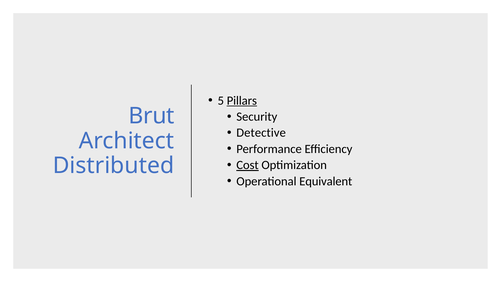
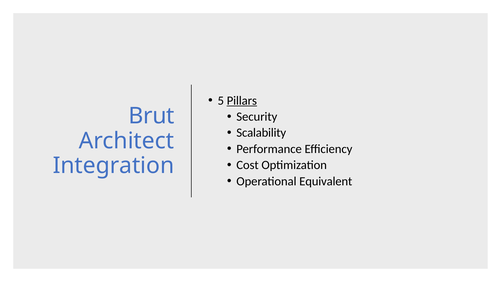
Detective: Detective -> Scalability
Cost underline: present -> none
Distributed: Distributed -> Integration
